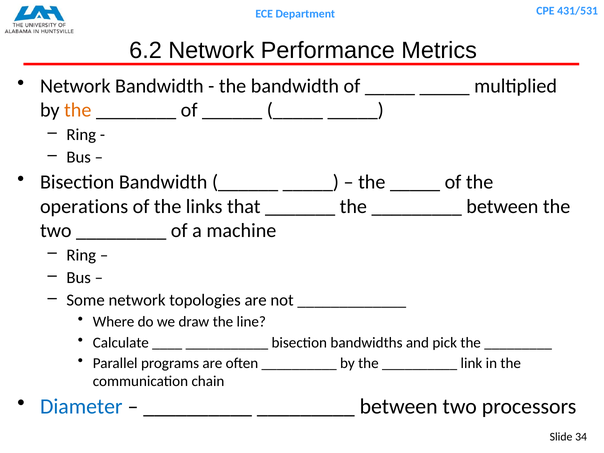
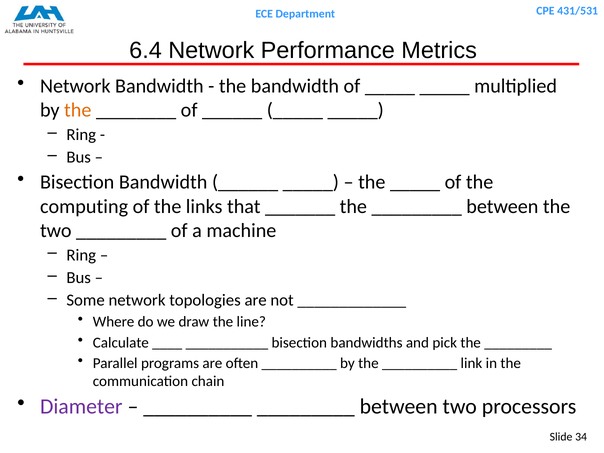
6.2: 6.2 -> 6.4
operations: operations -> computing
Diameter colour: blue -> purple
